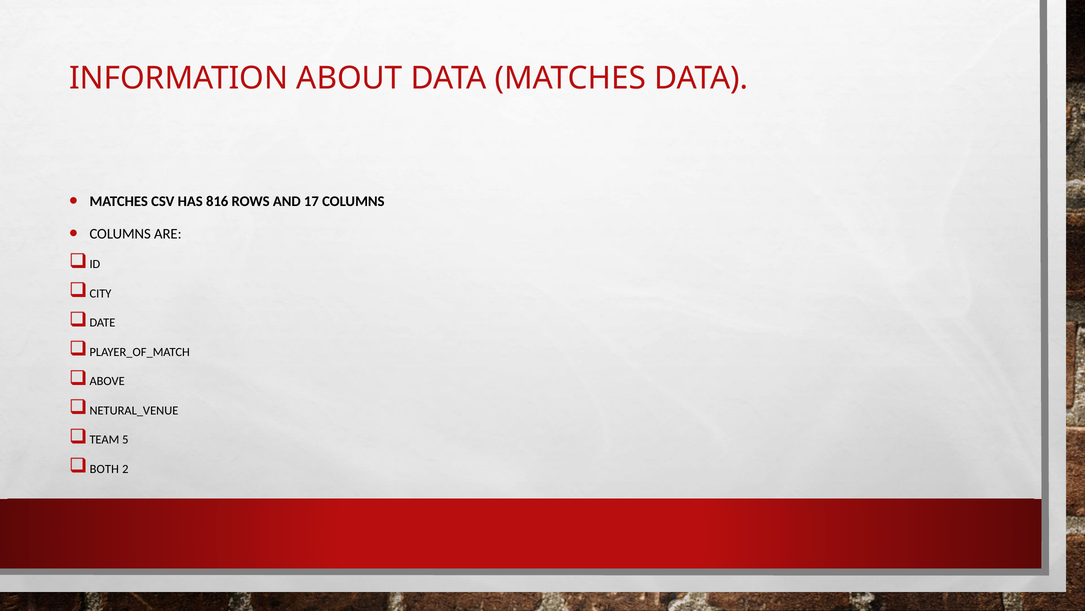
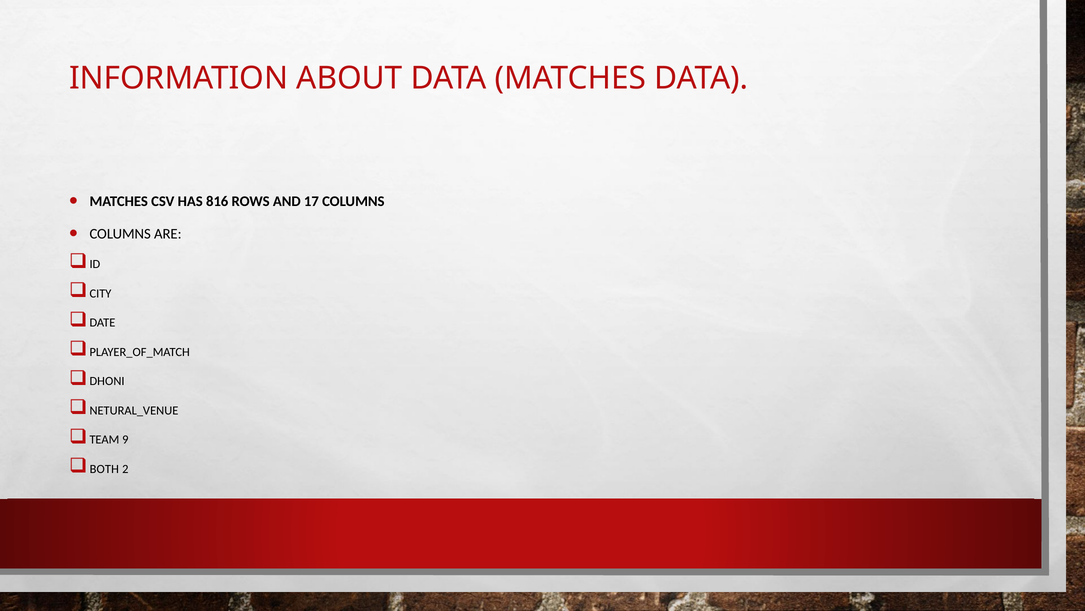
ABOVE: ABOVE -> DHONI
5: 5 -> 9
